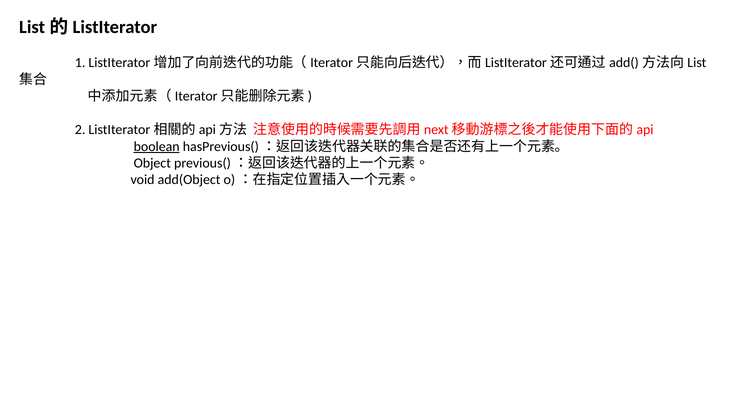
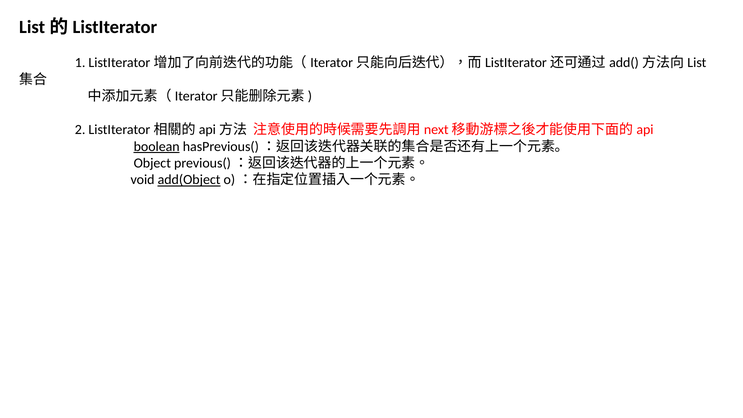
add(Object underline: none -> present
